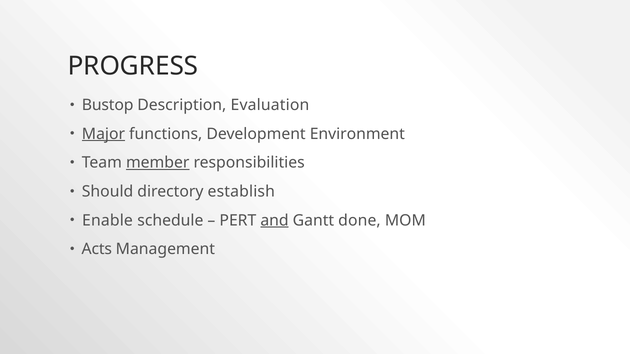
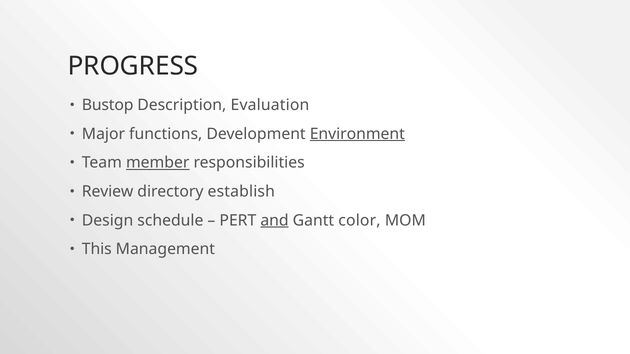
Major underline: present -> none
Environment underline: none -> present
Should: Should -> Review
Enable: Enable -> Design
done: done -> color
Acts: Acts -> This
